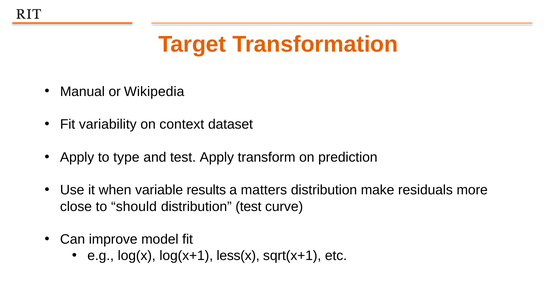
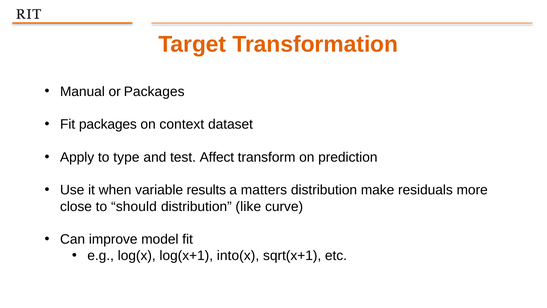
or Wikipedia: Wikipedia -> Packages
Fit variability: variability -> packages
test Apply: Apply -> Affect
distribution test: test -> like
less(x: less(x -> into(x
